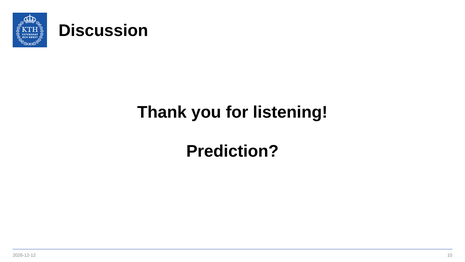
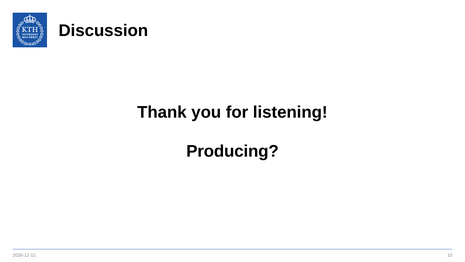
Prediction: Prediction -> Producing
